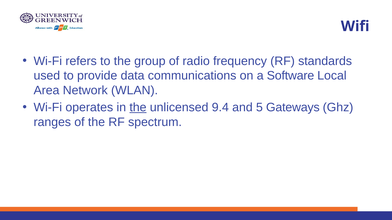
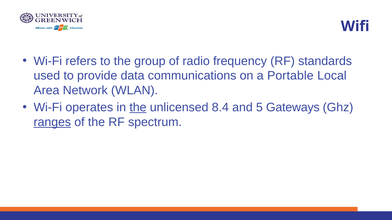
Software: Software -> Portable
9.4: 9.4 -> 8.4
ranges underline: none -> present
